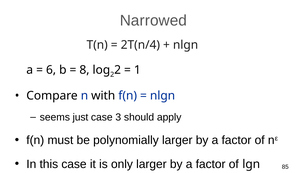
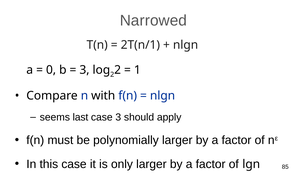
2T(n/4: 2T(n/4 -> 2T(n/1
6: 6 -> 0
8 at (84, 70): 8 -> 3
just: just -> last
